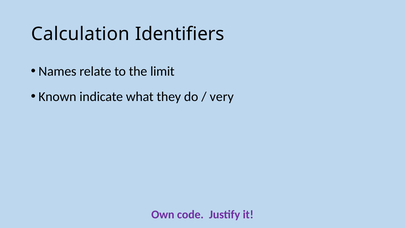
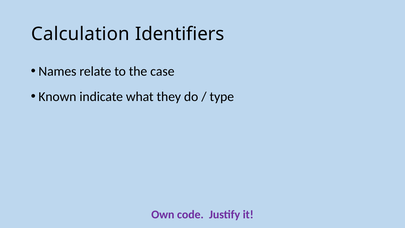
limit: limit -> case
very: very -> type
